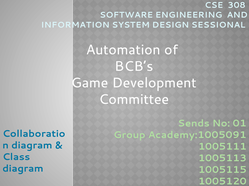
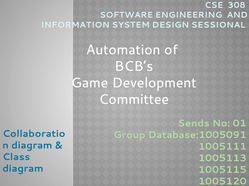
Academy:1005091: Academy:1005091 -> Database:1005091
